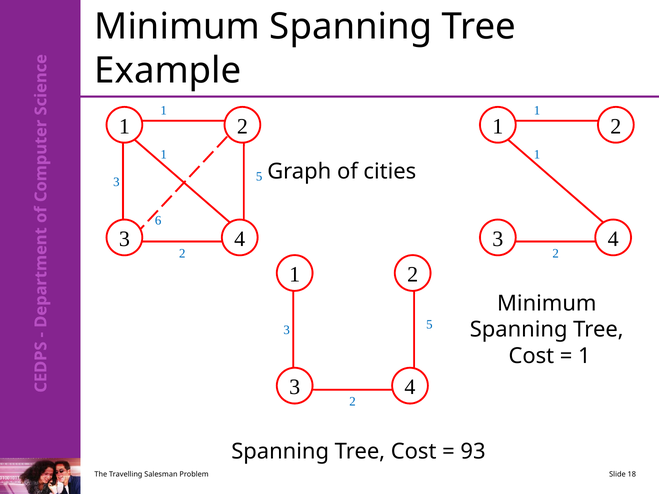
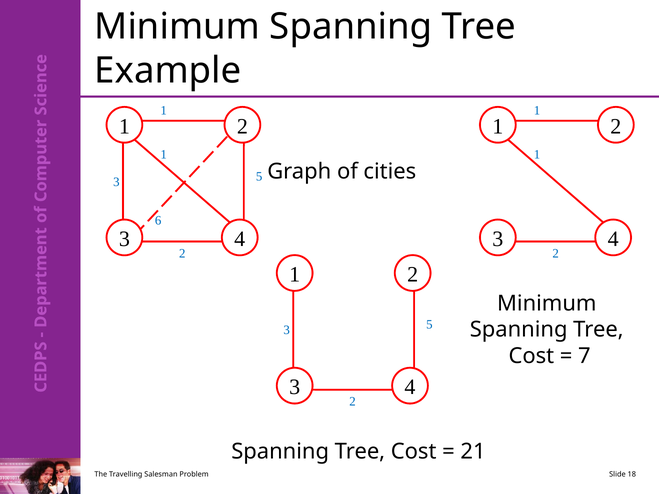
1 at (584, 356): 1 -> 7
93: 93 -> 21
